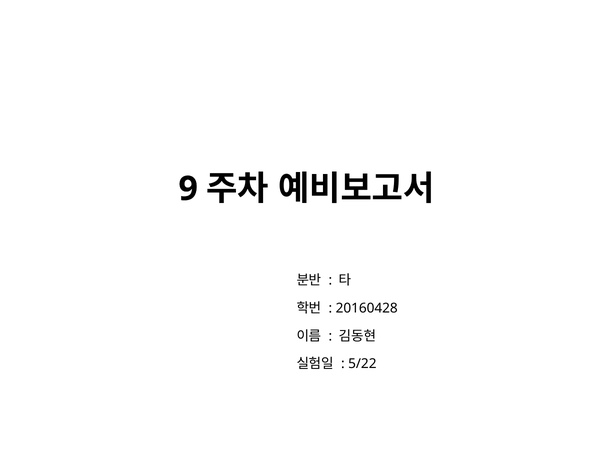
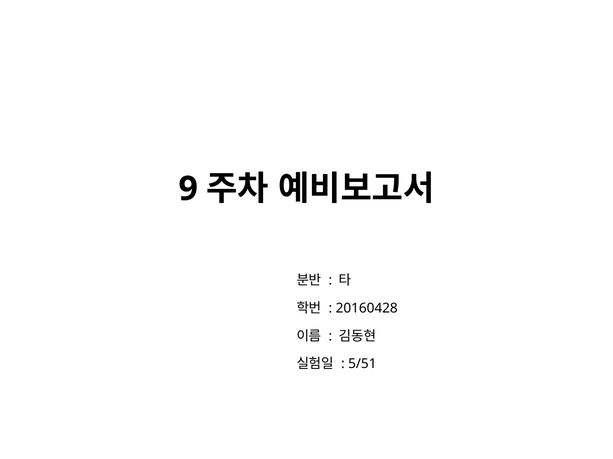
5/22: 5/22 -> 5/51
